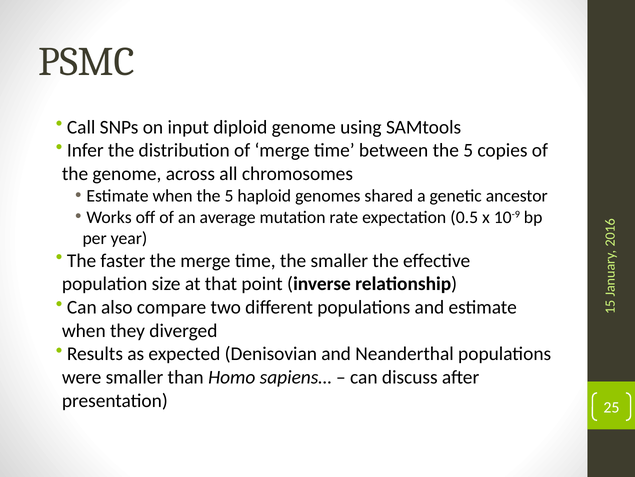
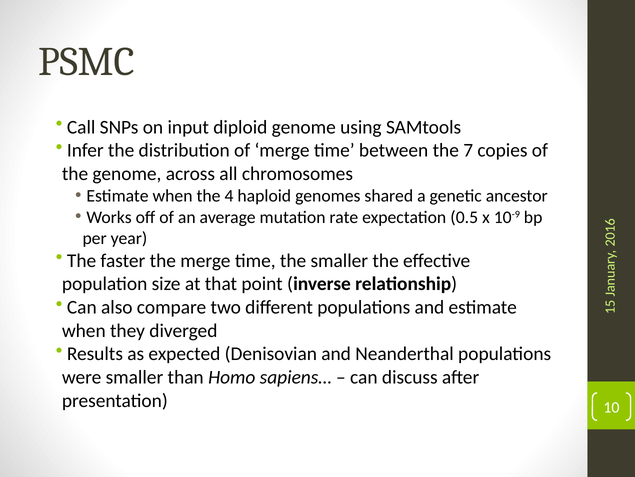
between the 5: 5 -> 7
when the 5: 5 -> 4
25: 25 -> 10
